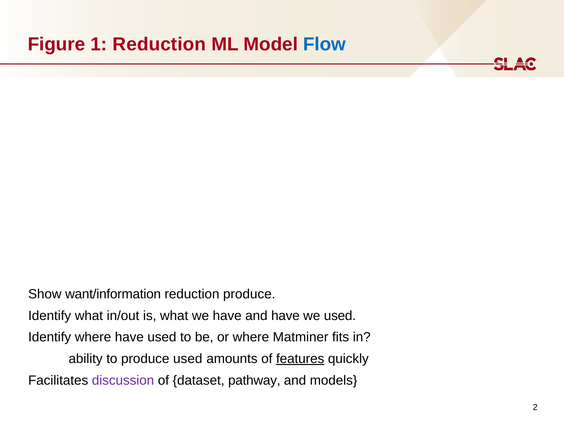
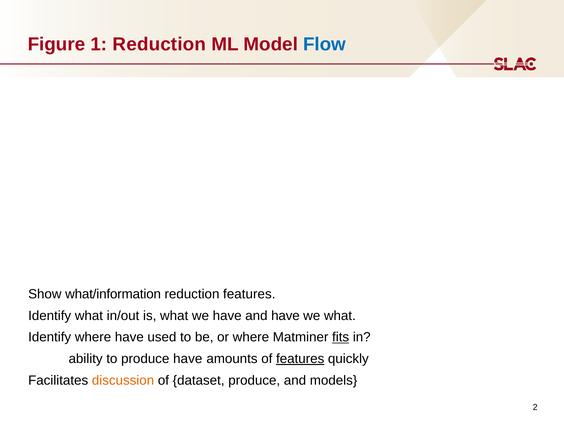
want/information: want/information -> what/information
reduction produce: produce -> features
we used: used -> what
fits underline: none -> present
produce used: used -> have
discussion colour: purple -> orange
dataset pathway: pathway -> produce
